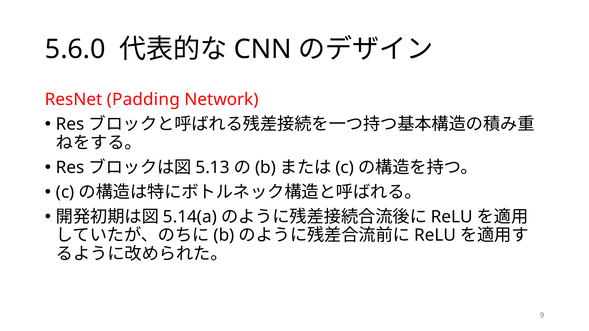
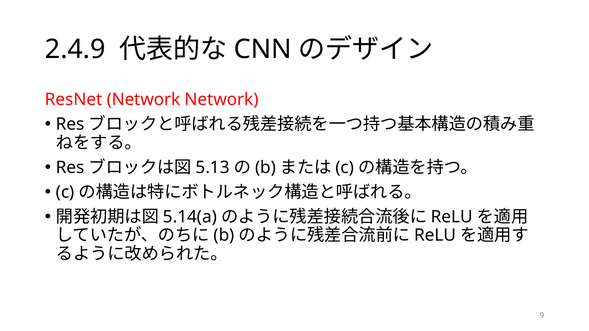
5.6.0: 5.6.0 -> 2.4.9
ResNet Padding: Padding -> Network
